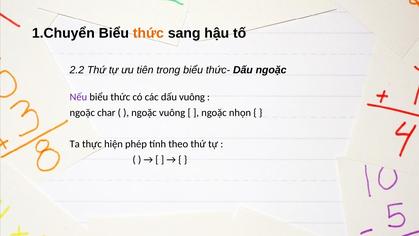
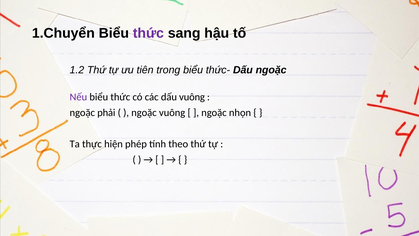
thức at (148, 33) colour: orange -> purple
2.2: 2.2 -> 1.2
char: char -> phải
